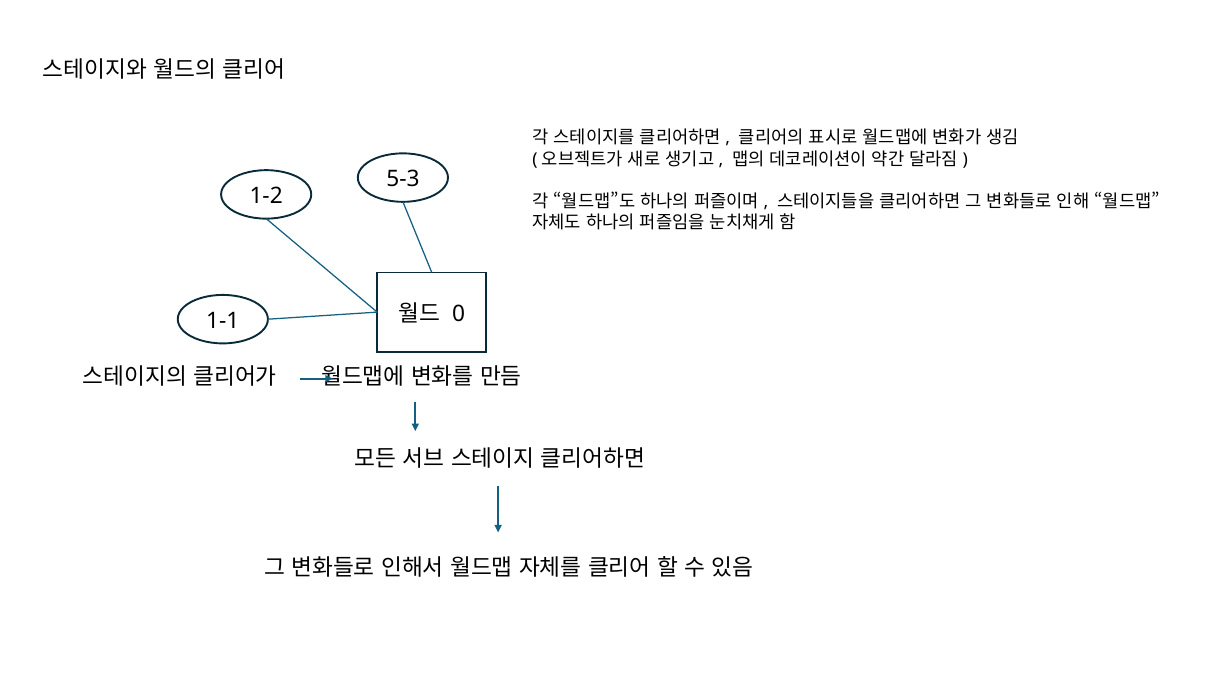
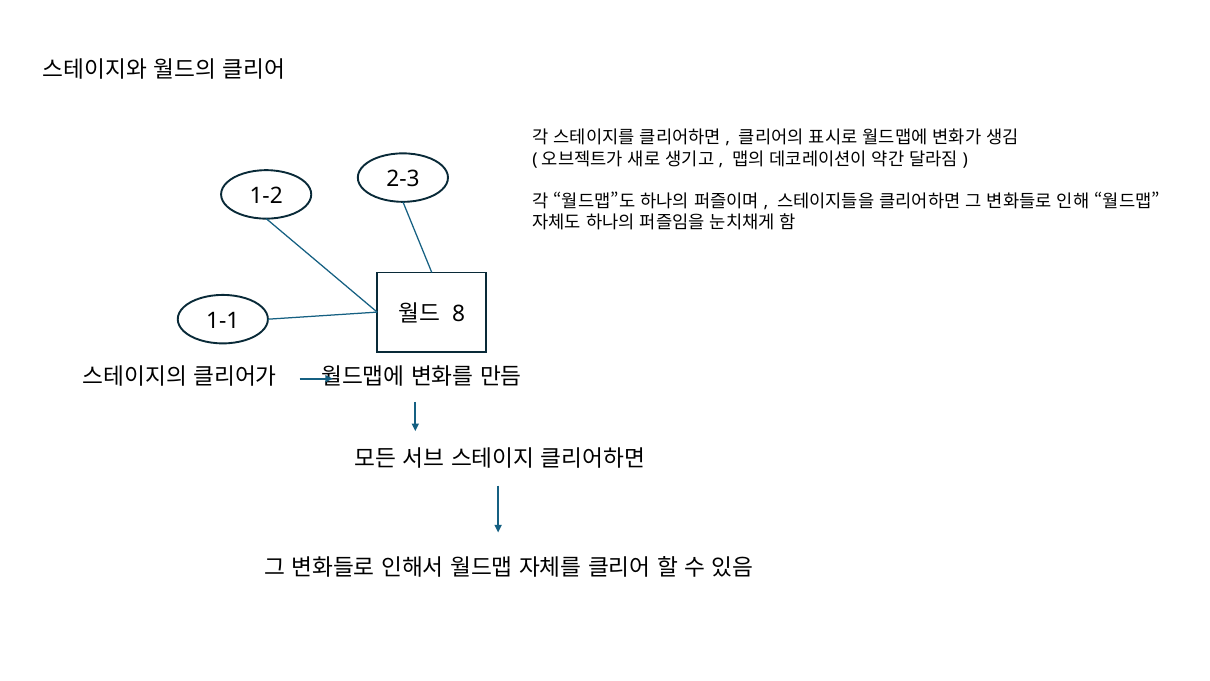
5-3: 5-3 -> 2-3
0: 0 -> 8
